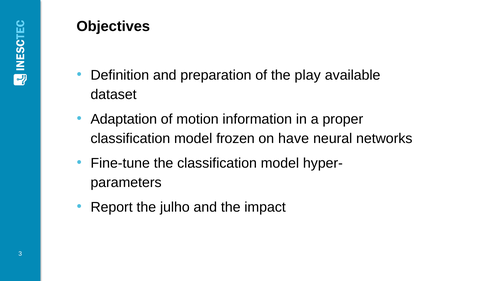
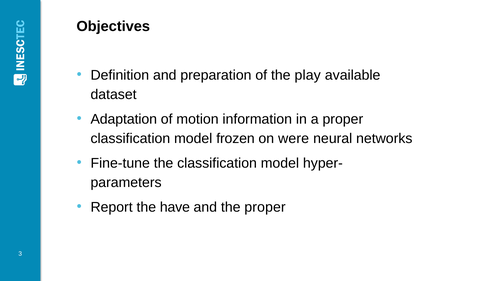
have: have -> were
julho: julho -> have
the impact: impact -> proper
